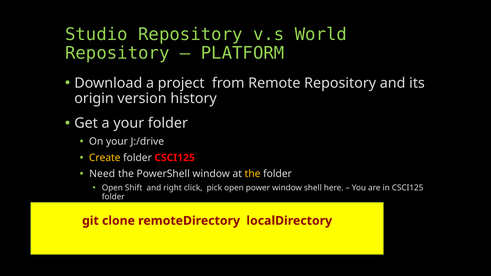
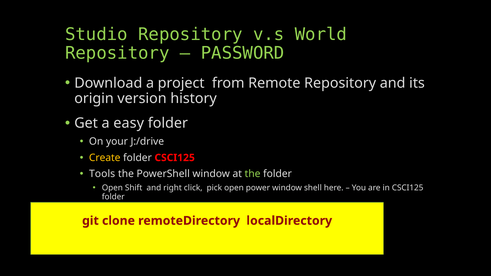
PLATFORM: PLATFORM -> PASSWORD
a your: your -> easy
Need: Need -> Tools
the at (253, 174) colour: yellow -> light green
